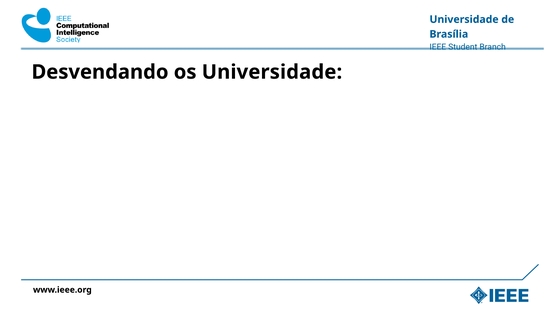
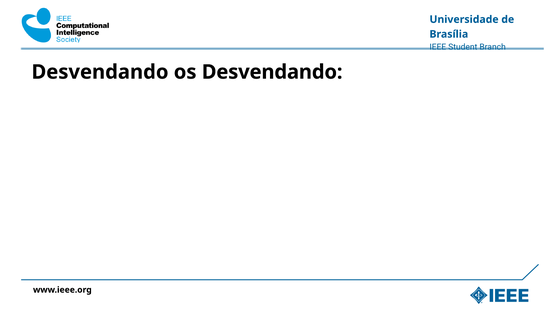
os Universidade: Universidade -> Desvendando
